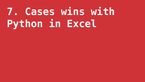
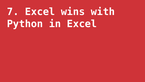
7 Cases: Cases -> Excel
